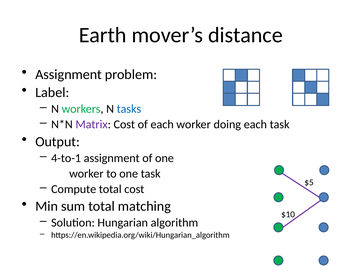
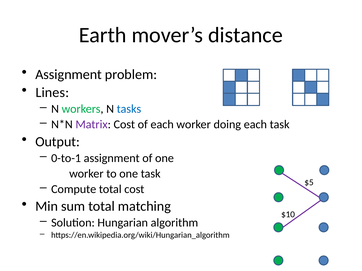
Label: Label -> Lines
4-to-1: 4-to-1 -> 0-to-1
